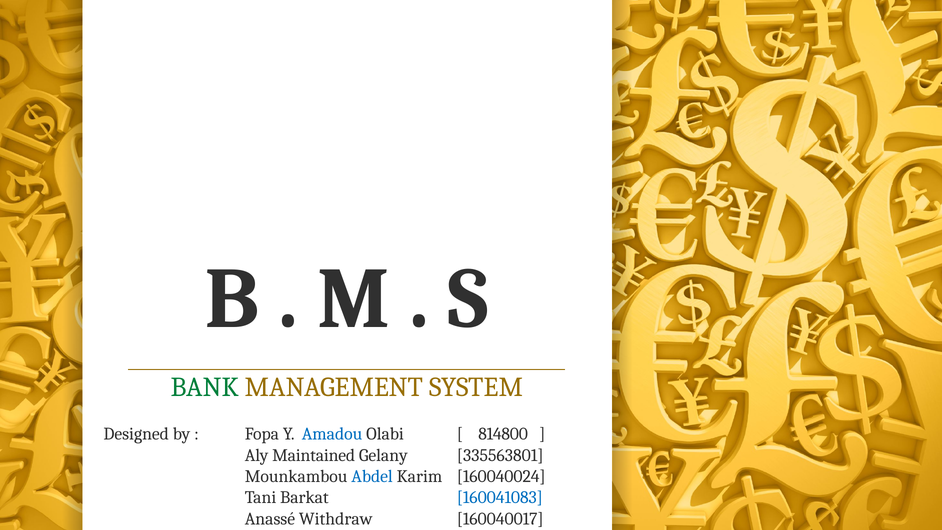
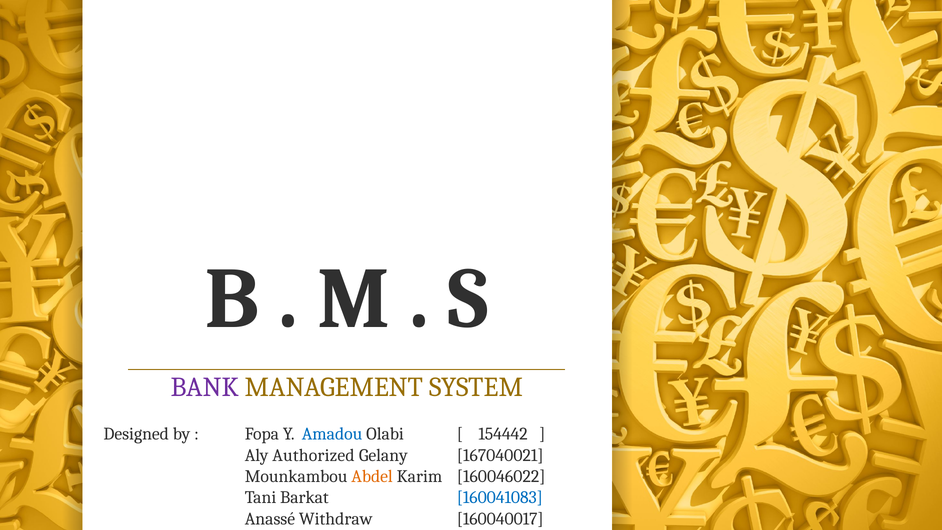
BANK colour: green -> purple
814800: 814800 -> 154442
Maintained: Maintained -> Authorized
335563801: 335563801 -> 167040021
Abdel colour: blue -> orange
160040024: 160040024 -> 160046022
